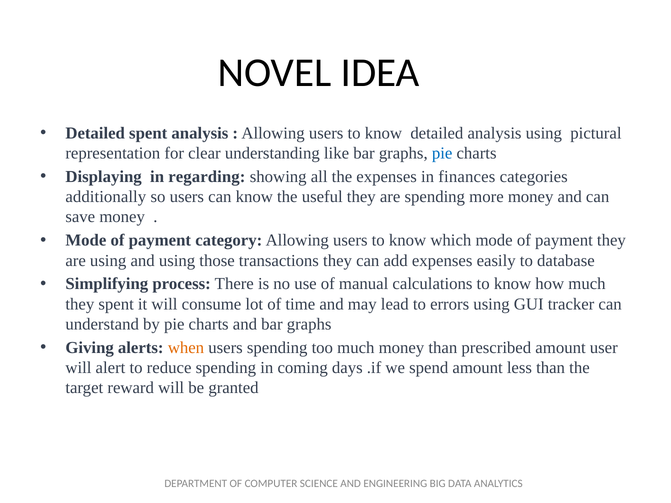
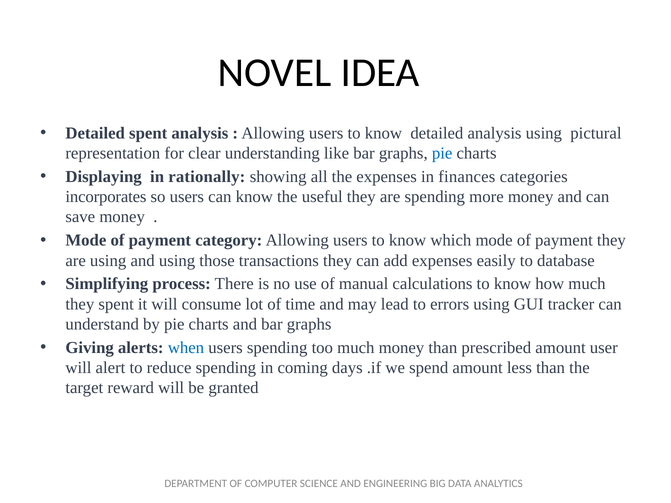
regarding: regarding -> rationally
additionally: additionally -> incorporates
when colour: orange -> blue
